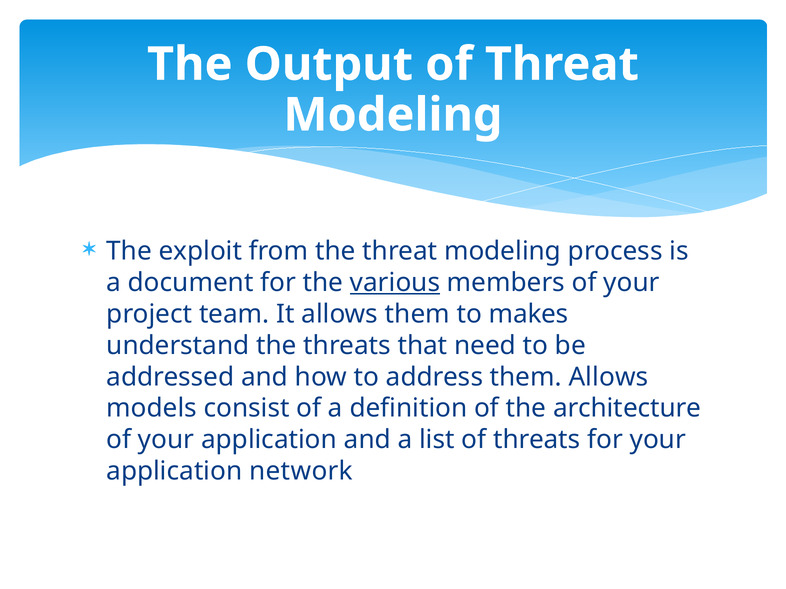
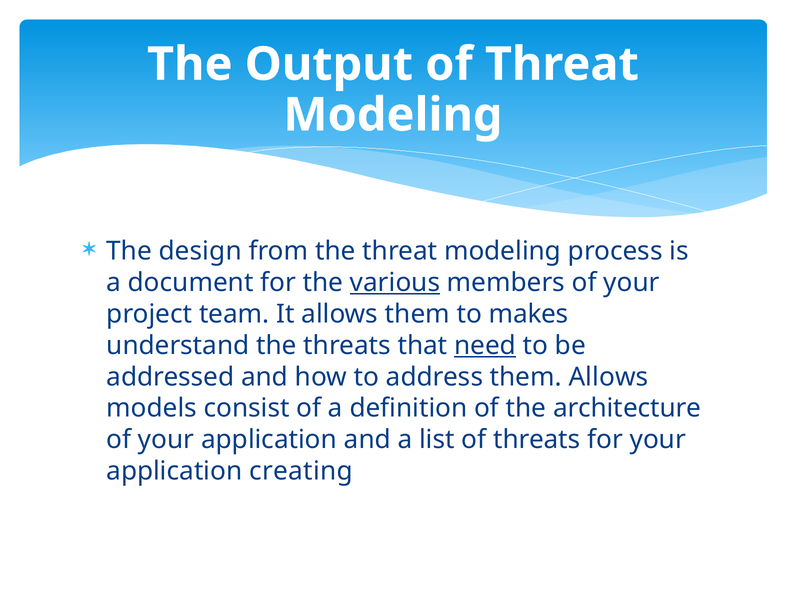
exploit: exploit -> design
need underline: none -> present
network: network -> creating
